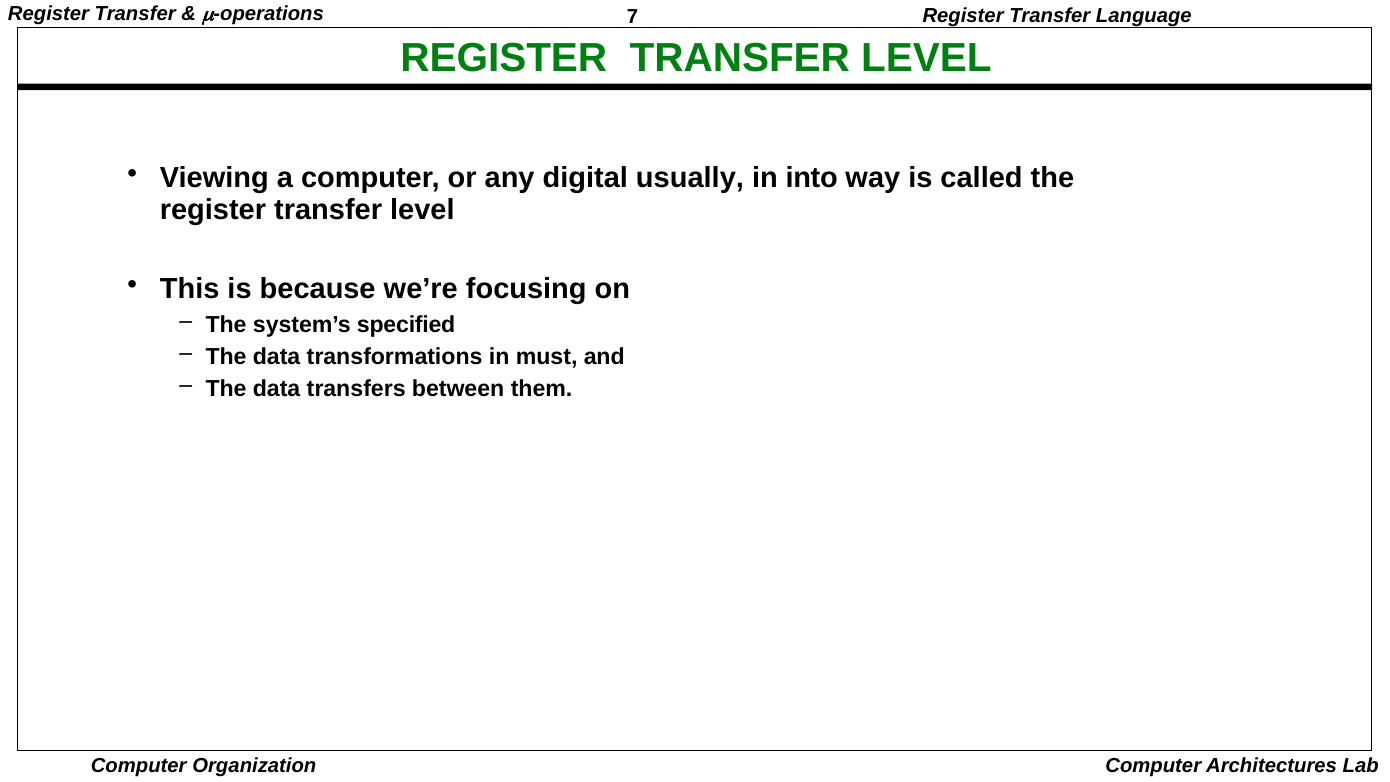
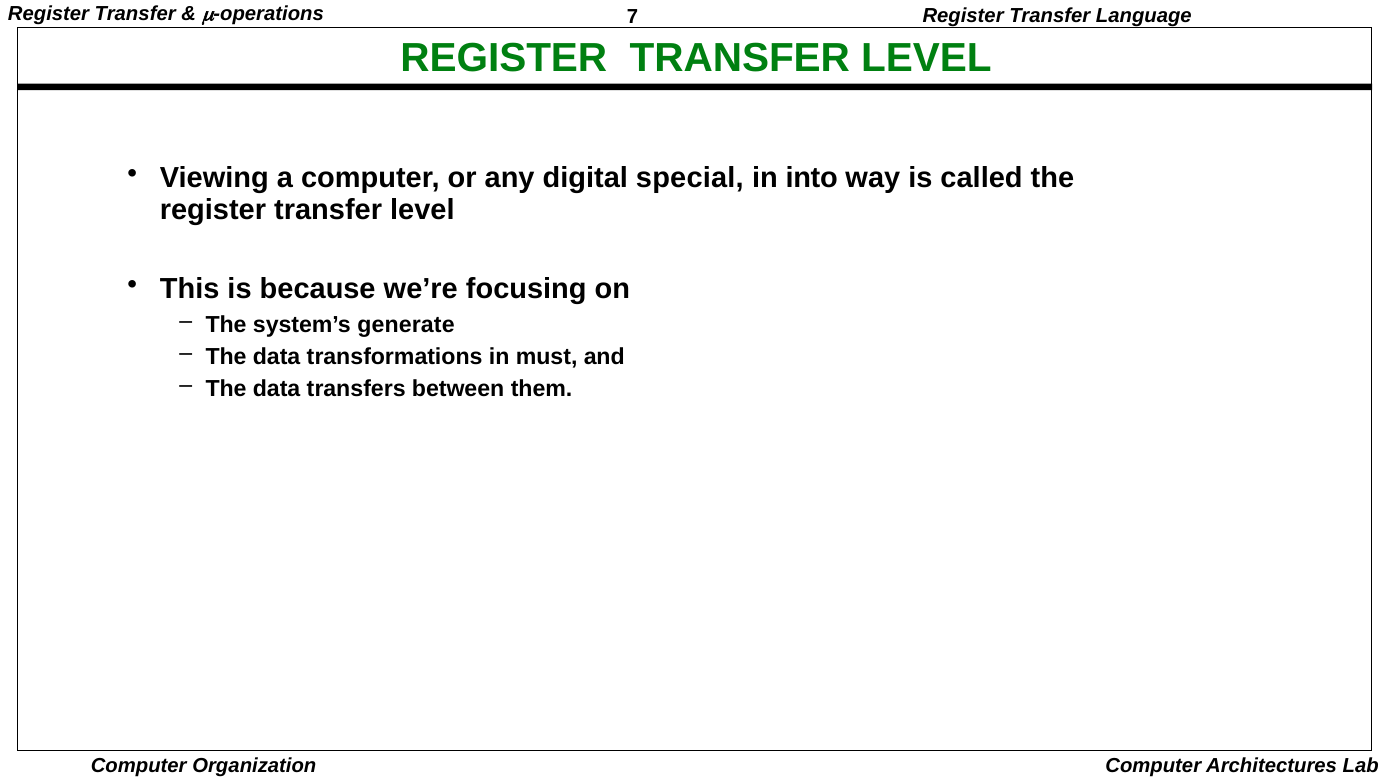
usually: usually -> special
specified: specified -> generate
